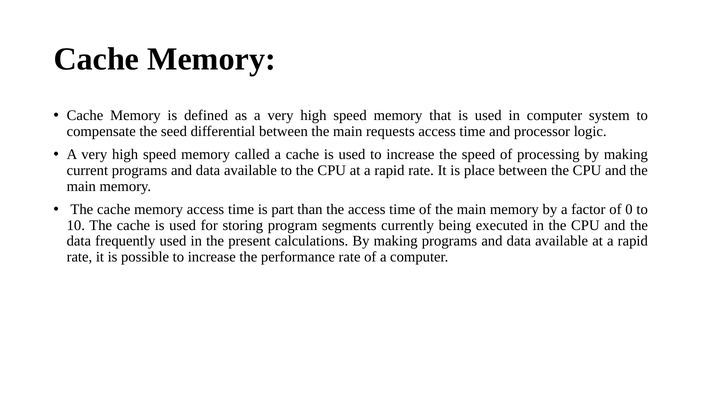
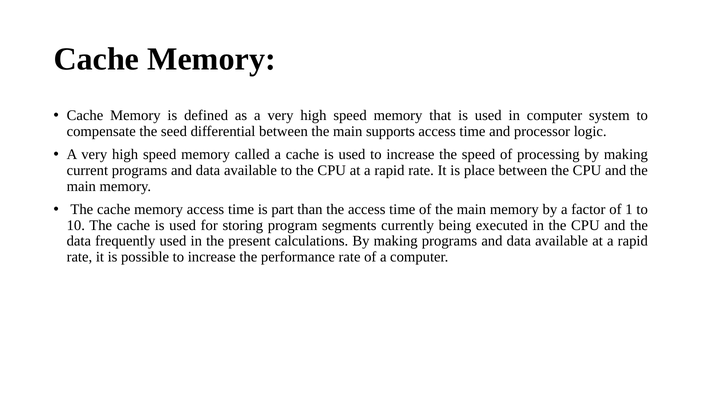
requests: requests -> supports
0: 0 -> 1
